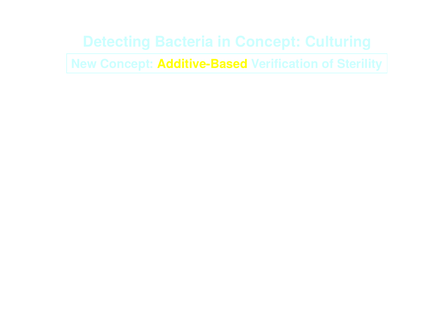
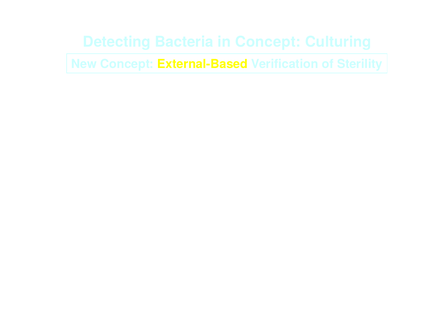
Additive-Based: Additive-Based -> External-Based
